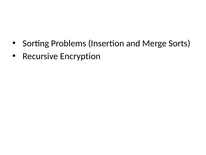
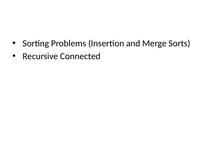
Encryption: Encryption -> Connected
